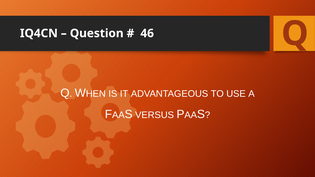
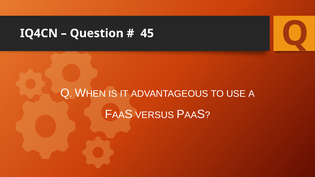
46: 46 -> 45
